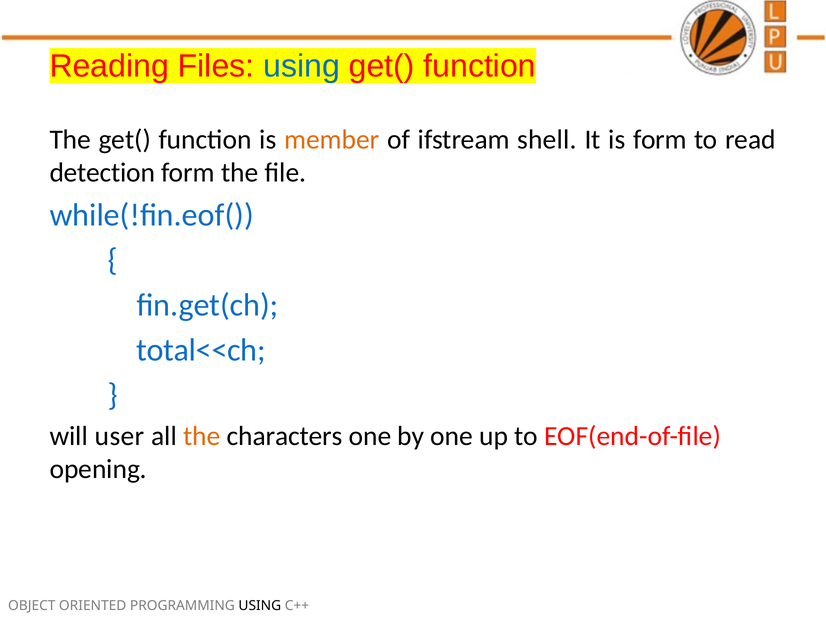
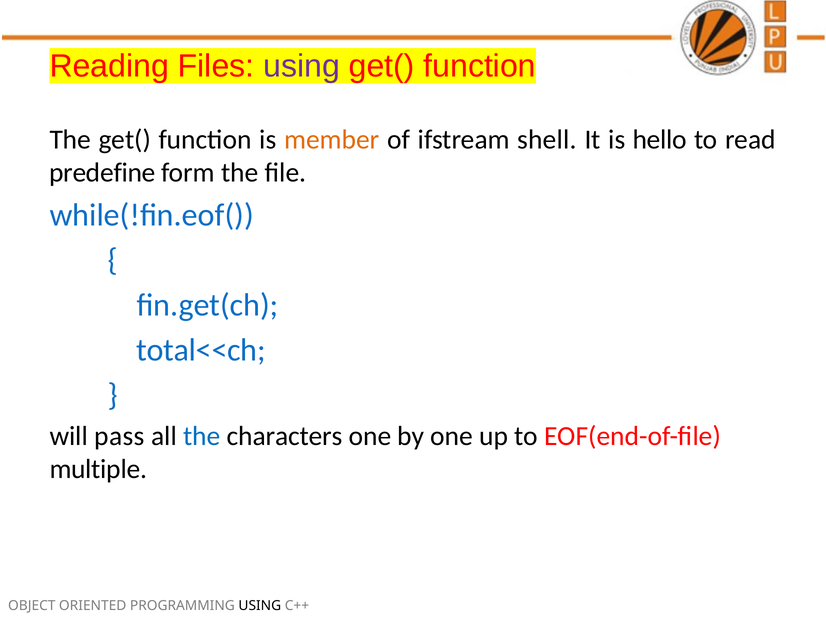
using at (302, 66) colour: blue -> purple
is form: form -> hello
detection: detection -> predefine
user: user -> pass
the at (202, 436) colour: orange -> blue
opening: opening -> multiple
